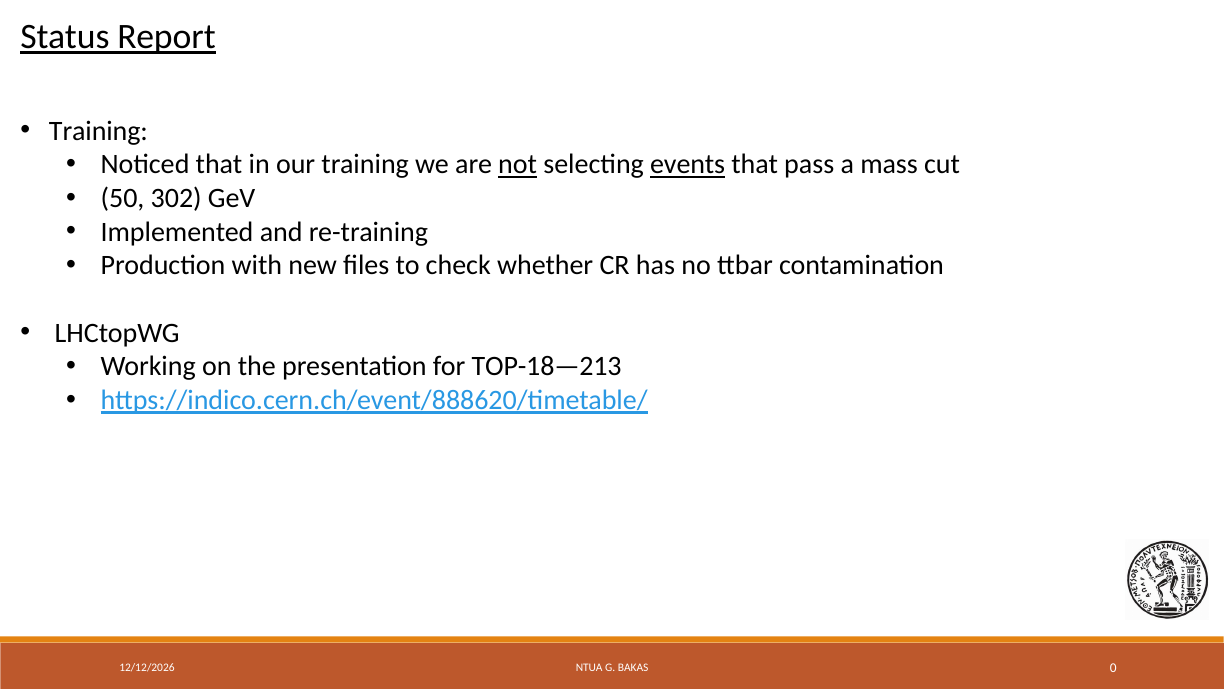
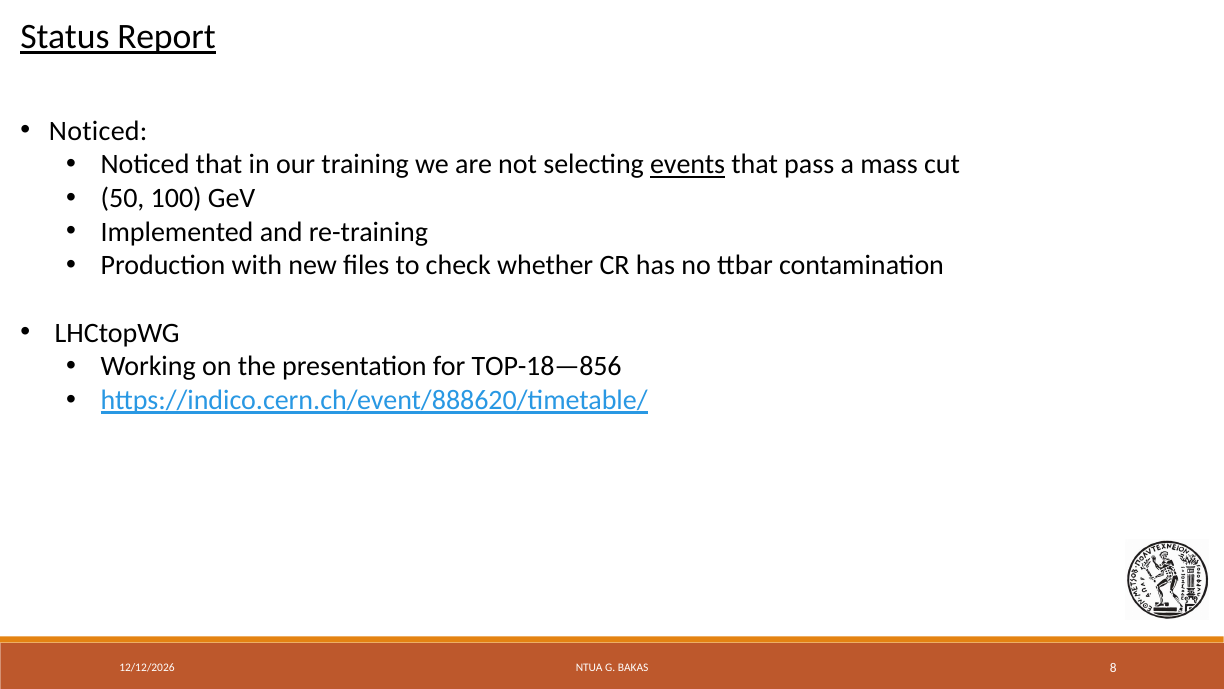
Training at (98, 131): Training -> Noticed
not underline: present -> none
302: 302 -> 100
TOP-18—213: TOP-18—213 -> TOP-18—856
0: 0 -> 8
